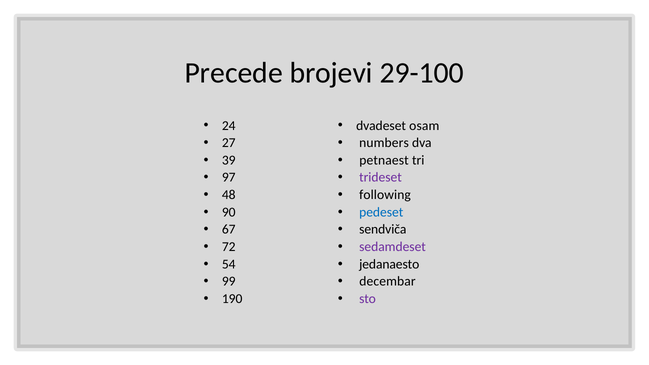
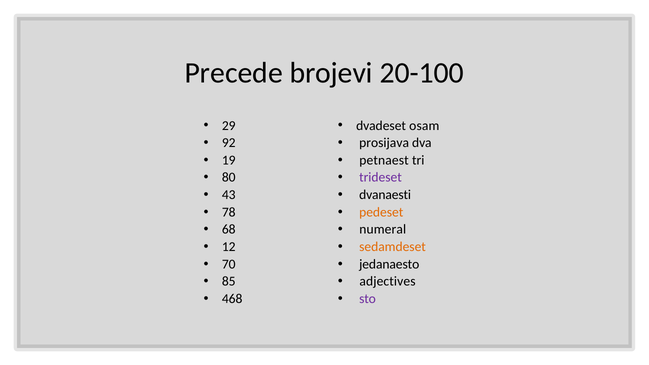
29-100: 29-100 -> 20-100
24: 24 -> 29
27: 27 -> 92
numbers: numbers -> prosijava
39: 39 -> 19
97: 97 -> 80
48: 48 -> 43
following: following -> dvanaesti
90: 90 -> 78
pedeset colour: blue -> orange
67: 67 -> 68
sendviča: sendviča -> numeral
72: 72 -> 12
sedamdeset colour: purple -> orange
54: 54 -> 70
99: 99 -> 85
decembar: decembar -> adjectives
190: 190 -> 468
